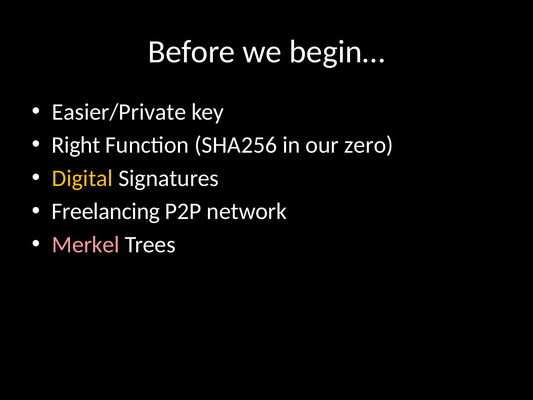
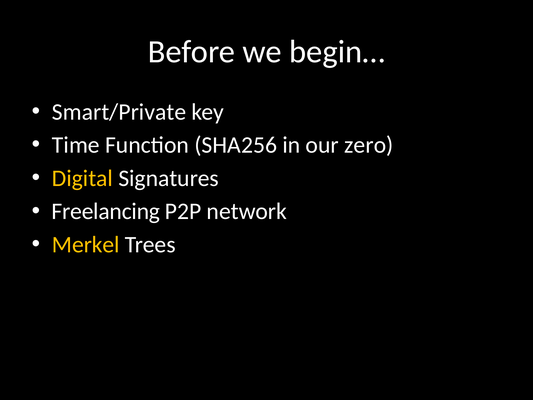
Easier/Private: Easier/Private -> Smart/Private
Right: Right -> Time
Merkel colour: pink -> yellow
